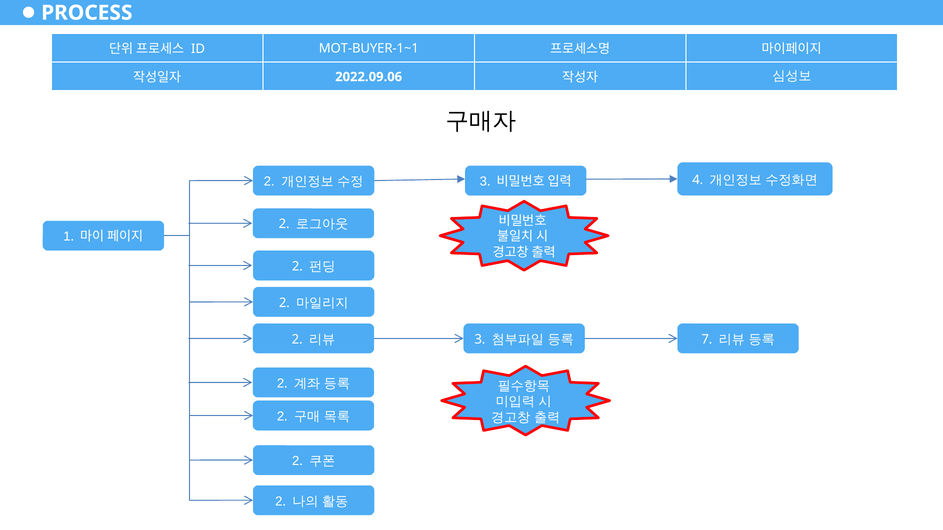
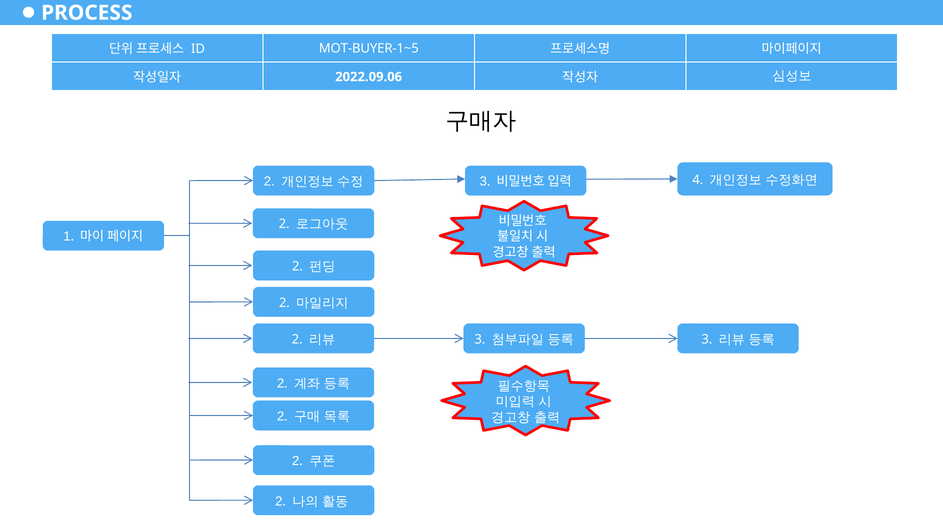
MOT-BUYER-1~1: MOT-BUYER-1~1 -> MOT-BUYER-1~5
7 at (707, 340): 7 -> 3
